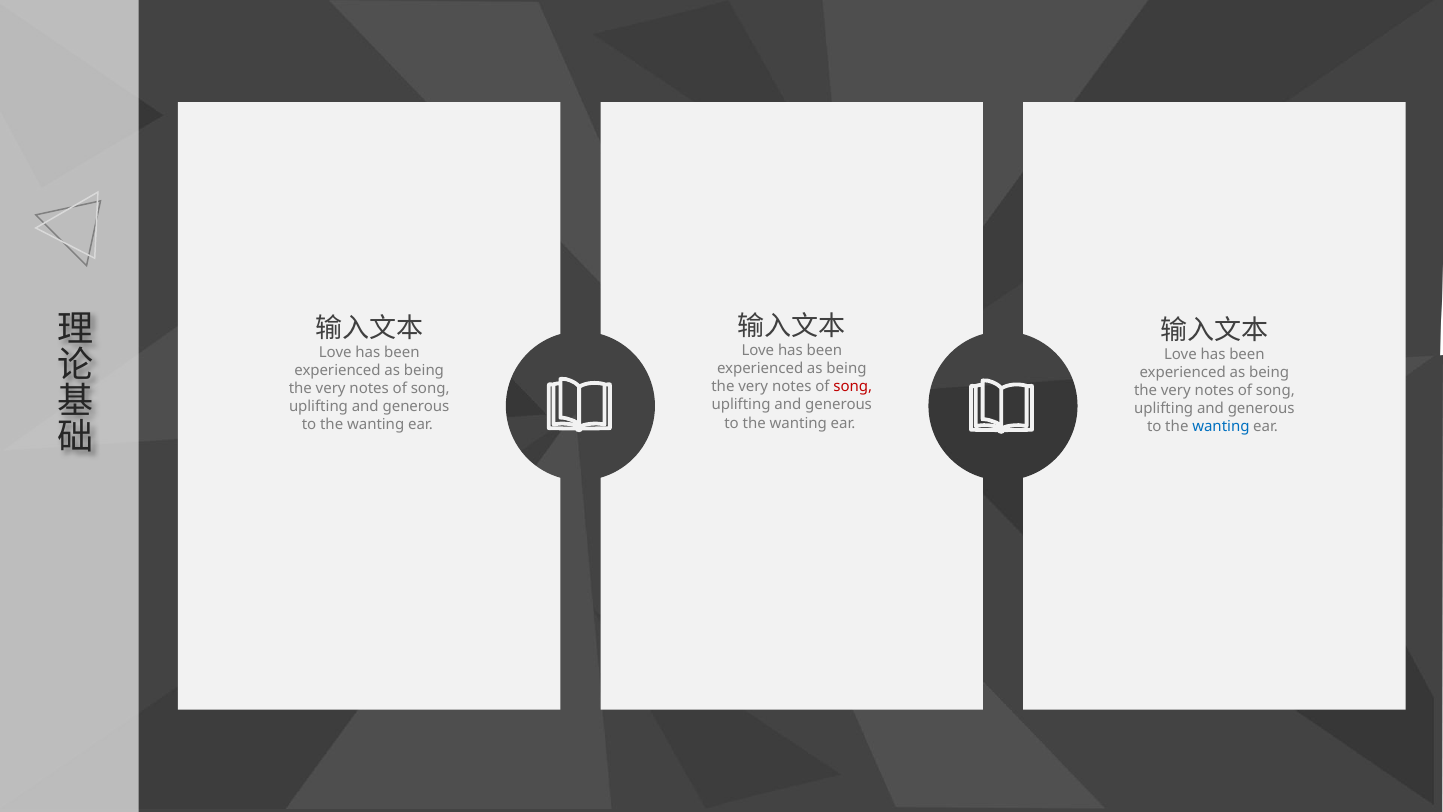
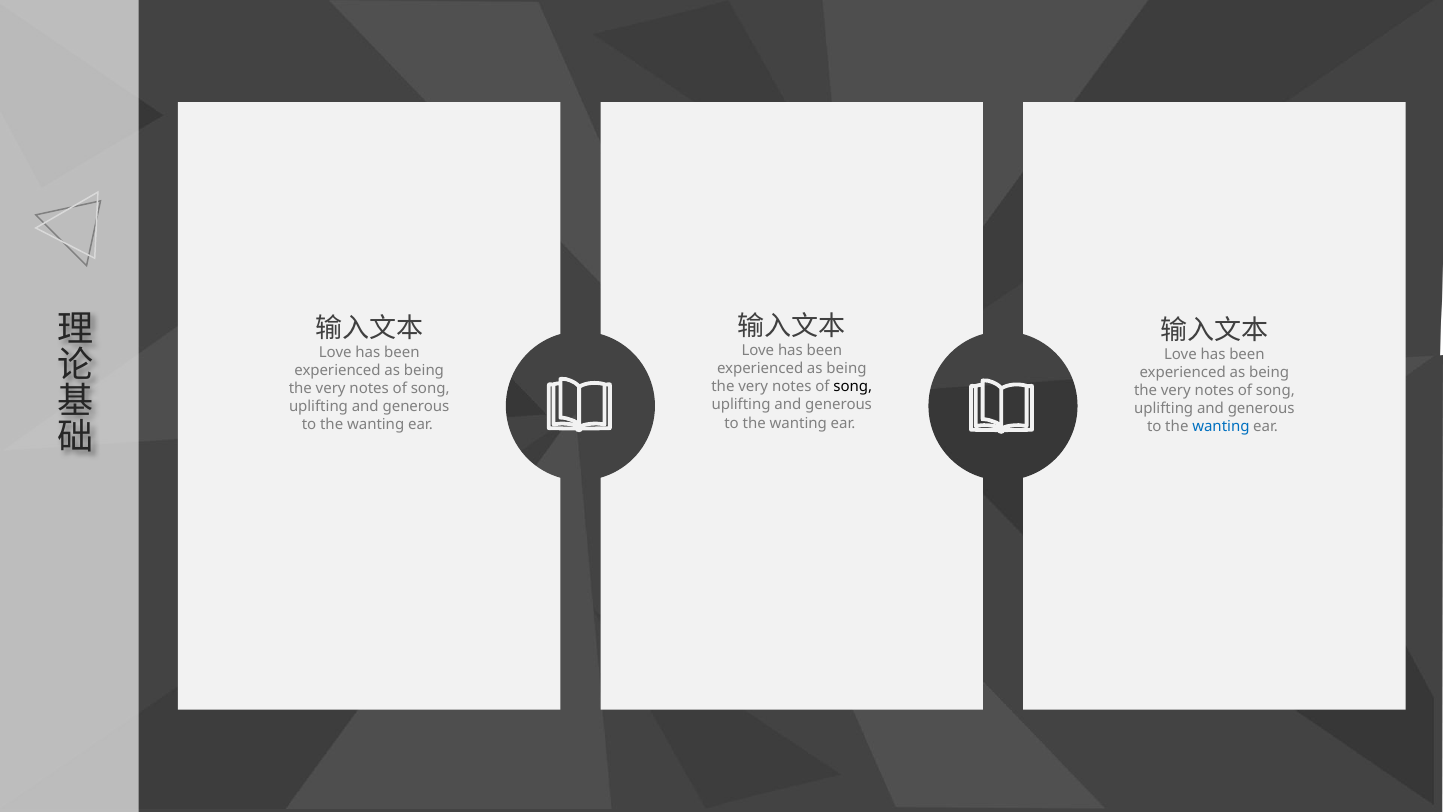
song at (853, 387) colour: red -> black
